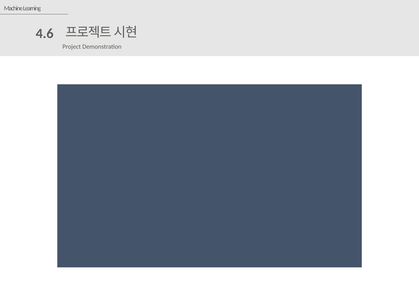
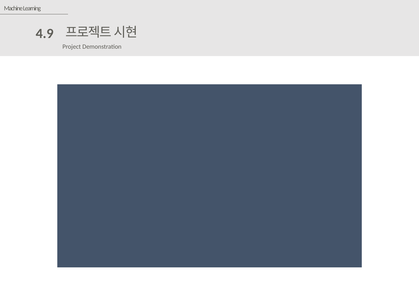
4.6: 4.6 -> 4.9
